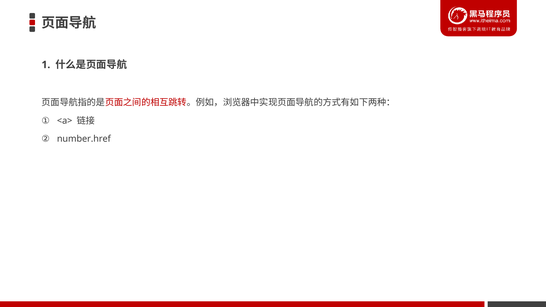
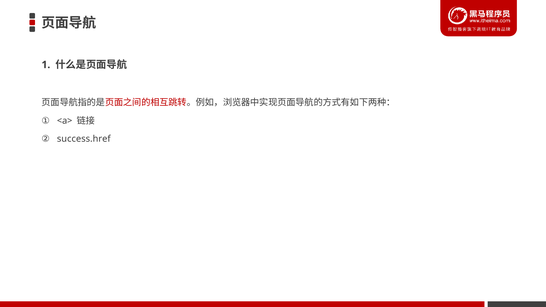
number.href: number.href -> success.href
